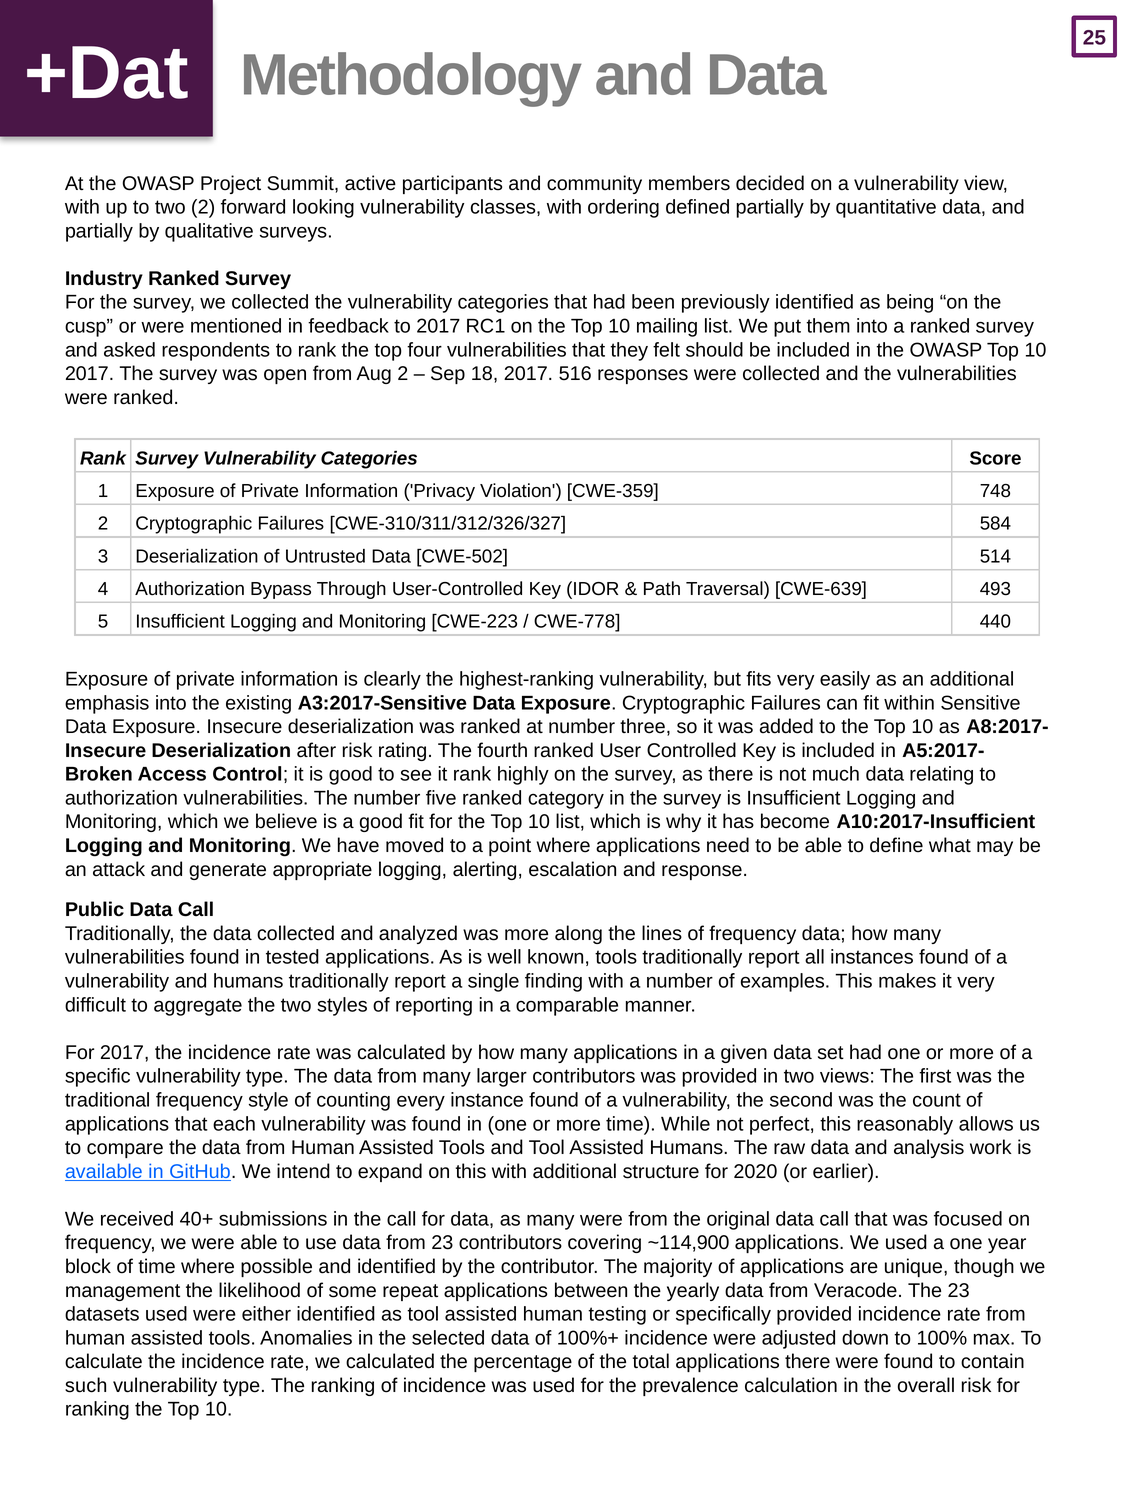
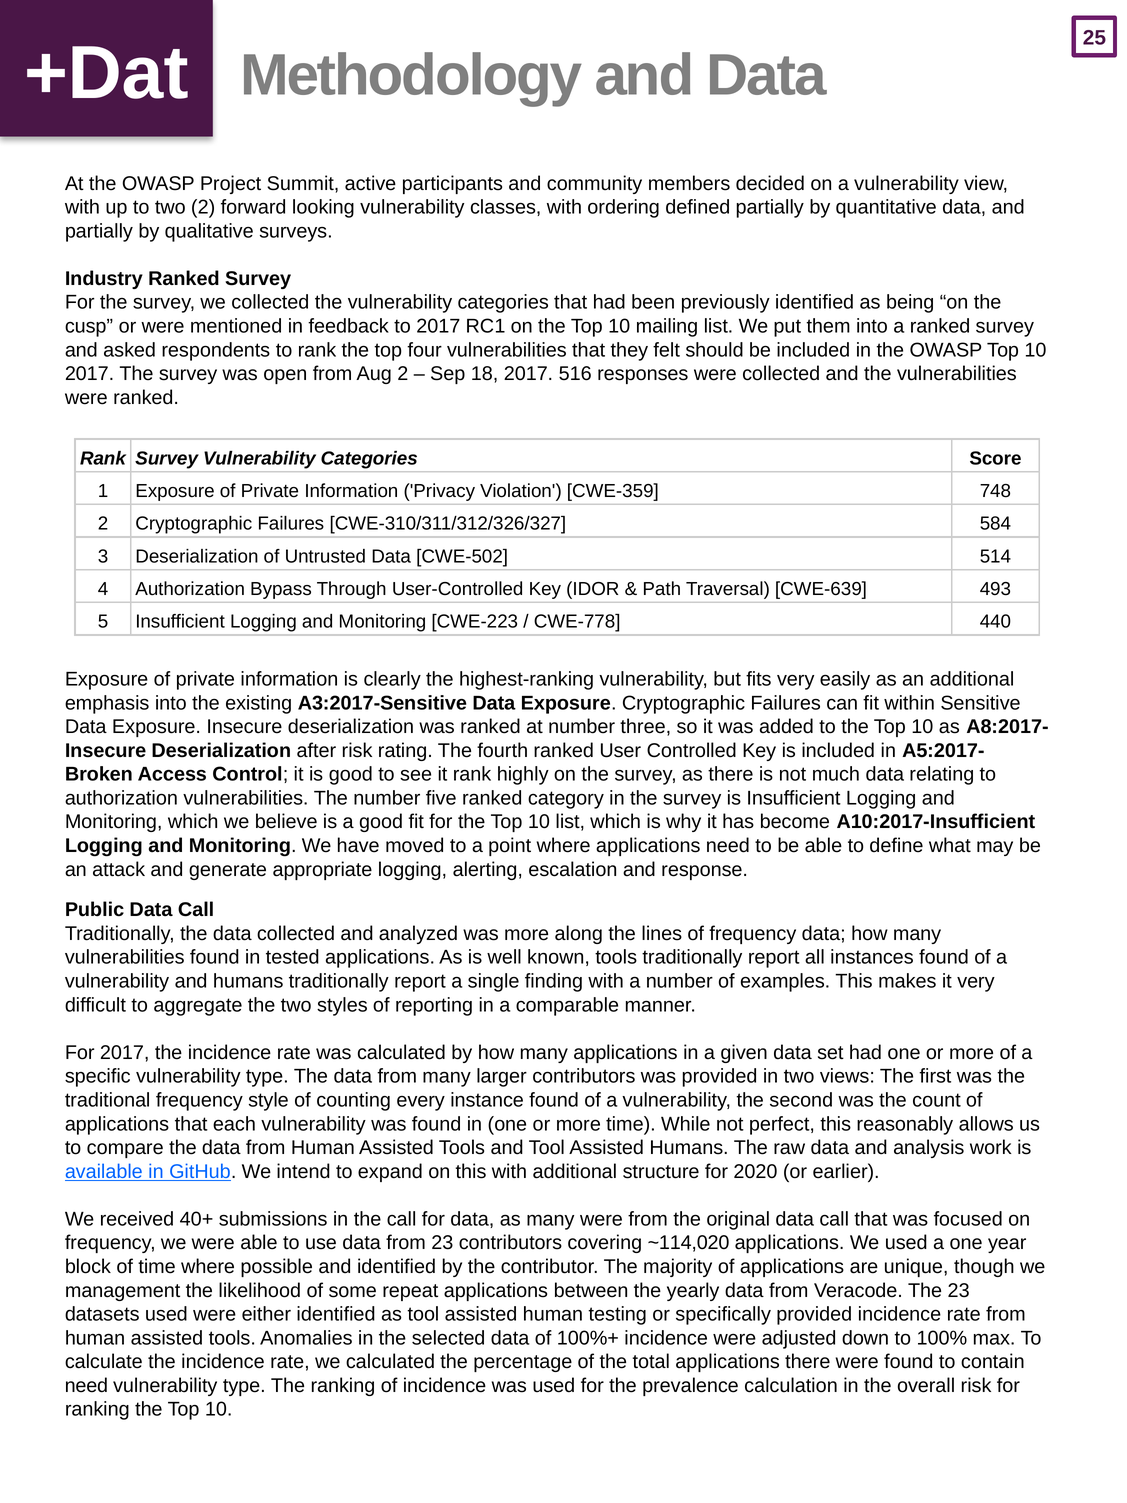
~114,900: ~114,900 -> ~114,020
such at (86, 1385): such -> need
